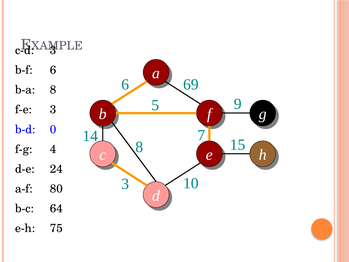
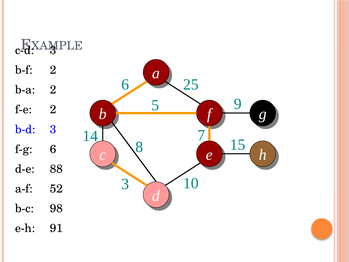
b-f 6: 6 -> 2
69: 69 -> 25
b-a 8: 8 -> 2
f-e 3: 3 -> 2
b-d 0: 0 -> 3
f-g 4: 4 -> 6
24: 24 -> 88
80: 80 -> 52
64: 64 -> 98
75: 75 -> 91
